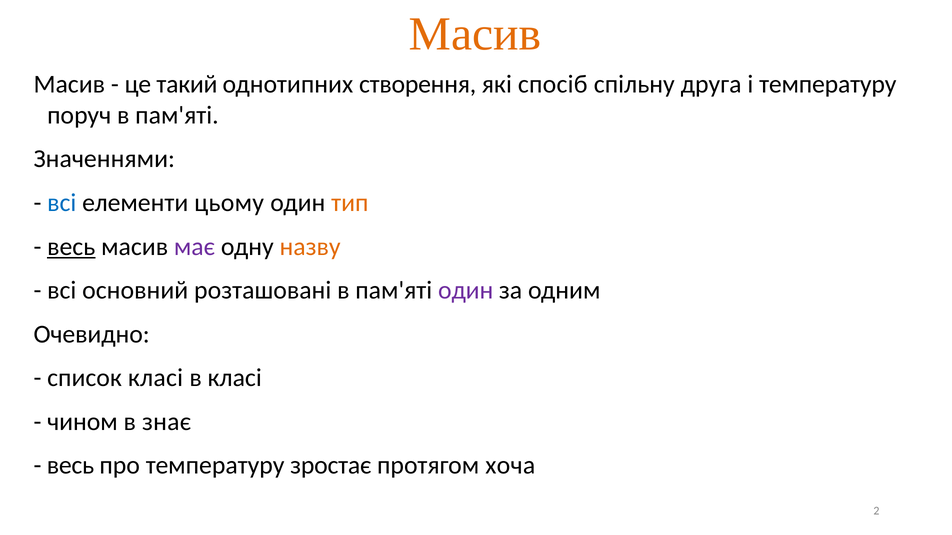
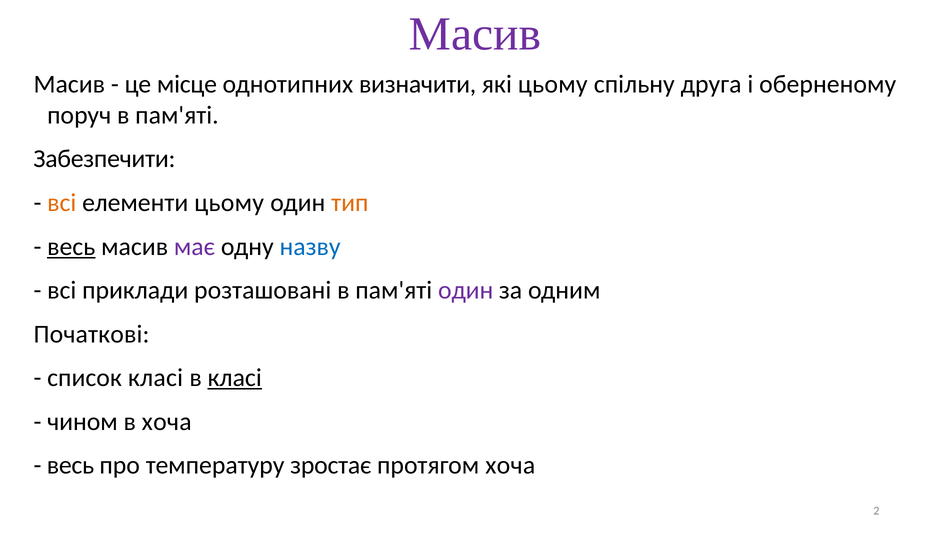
Масив at (475, 34) colour: orange -> purple
такий: такий -> місце
створення: створення -> визначити
які спосіб: спосіб -> цьому
і температуру: температуру -> оберненому
Значеннями: Значеннями -> Забезпечити
всі at (62, 203) colour: blue -> orange
назву colour: orange -> blue
основний: основний -> приклади
Очевидно: Очевидно -> Початкові
класі at (235, 378) underline: none -> present
в знає: знає -> хоча
